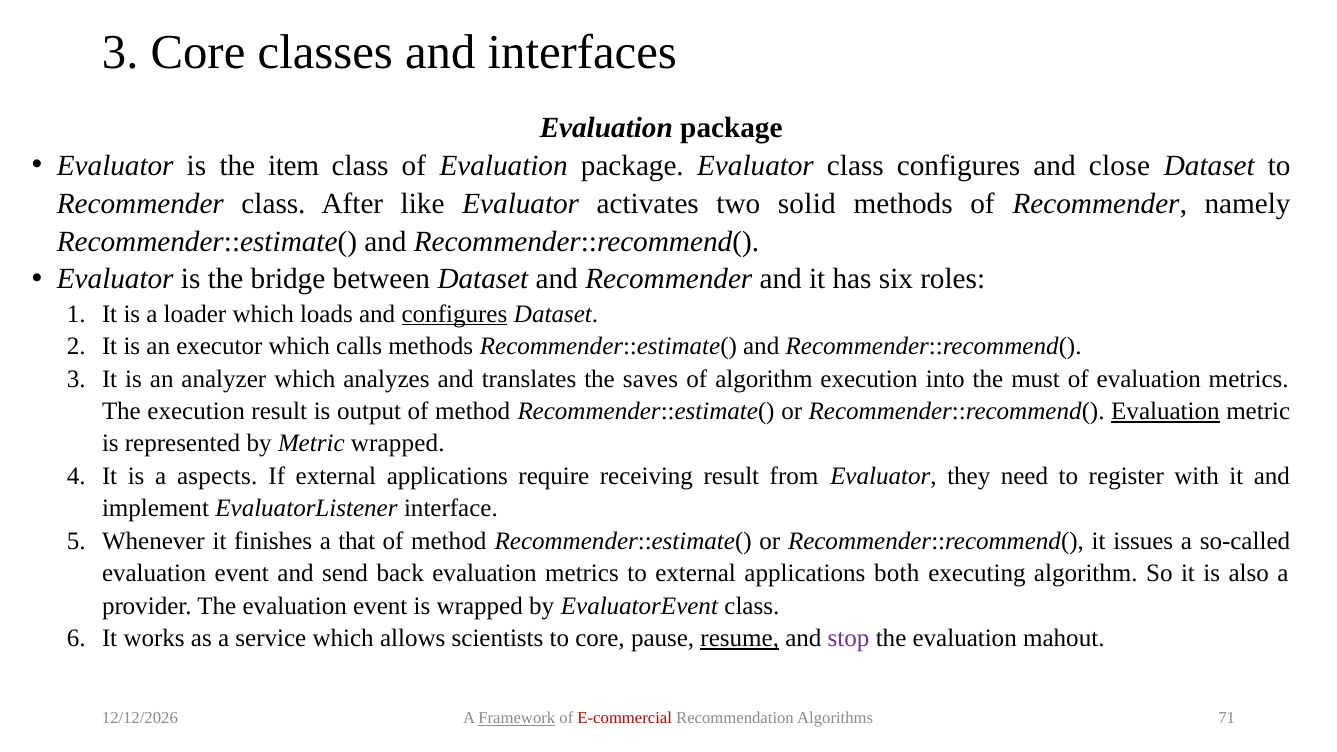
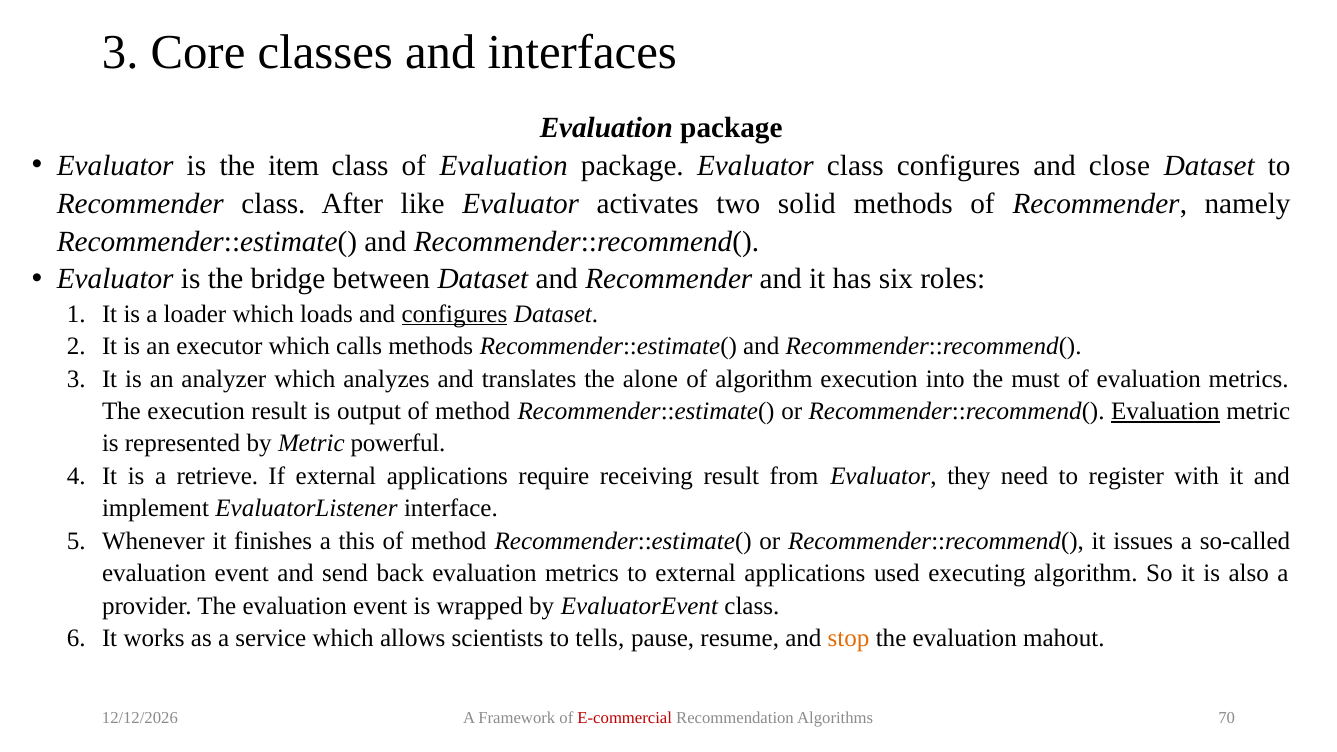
saves: saves -> alone
Metric wrapped: wrapped -> powerful
aspects: aspects -> retrieve
that: that -> this
both: both -> used
to core: core -> tells
resume underline: present -> none
stop colour: purple -> orange
Framework underline: present -> none
71: 71 -> 70
